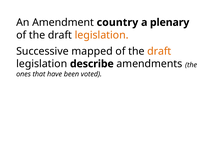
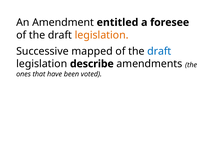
country: country -> entitled
plenary: plenary -> foresee
draft at (159, 51) colour: orange -> blue
